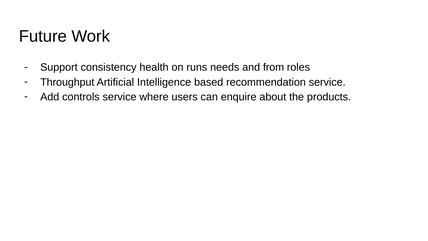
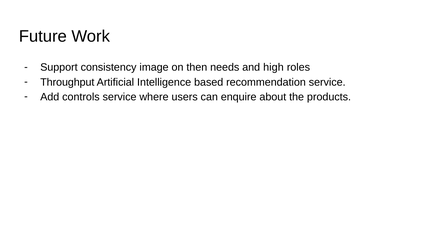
health: health -> image
runs: runs -> then
from: from -> high
